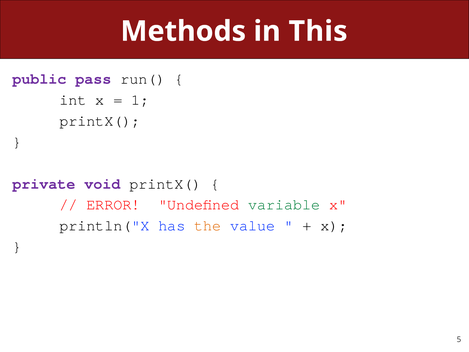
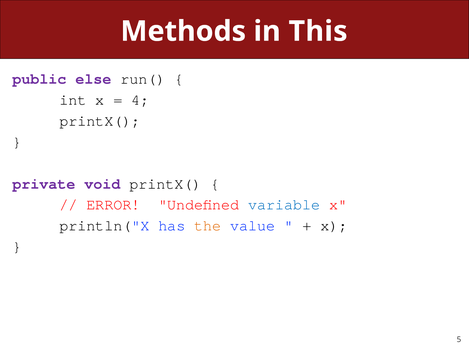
pass: pass -> else
1: 1 -> 4
variable colour: green -> blue
